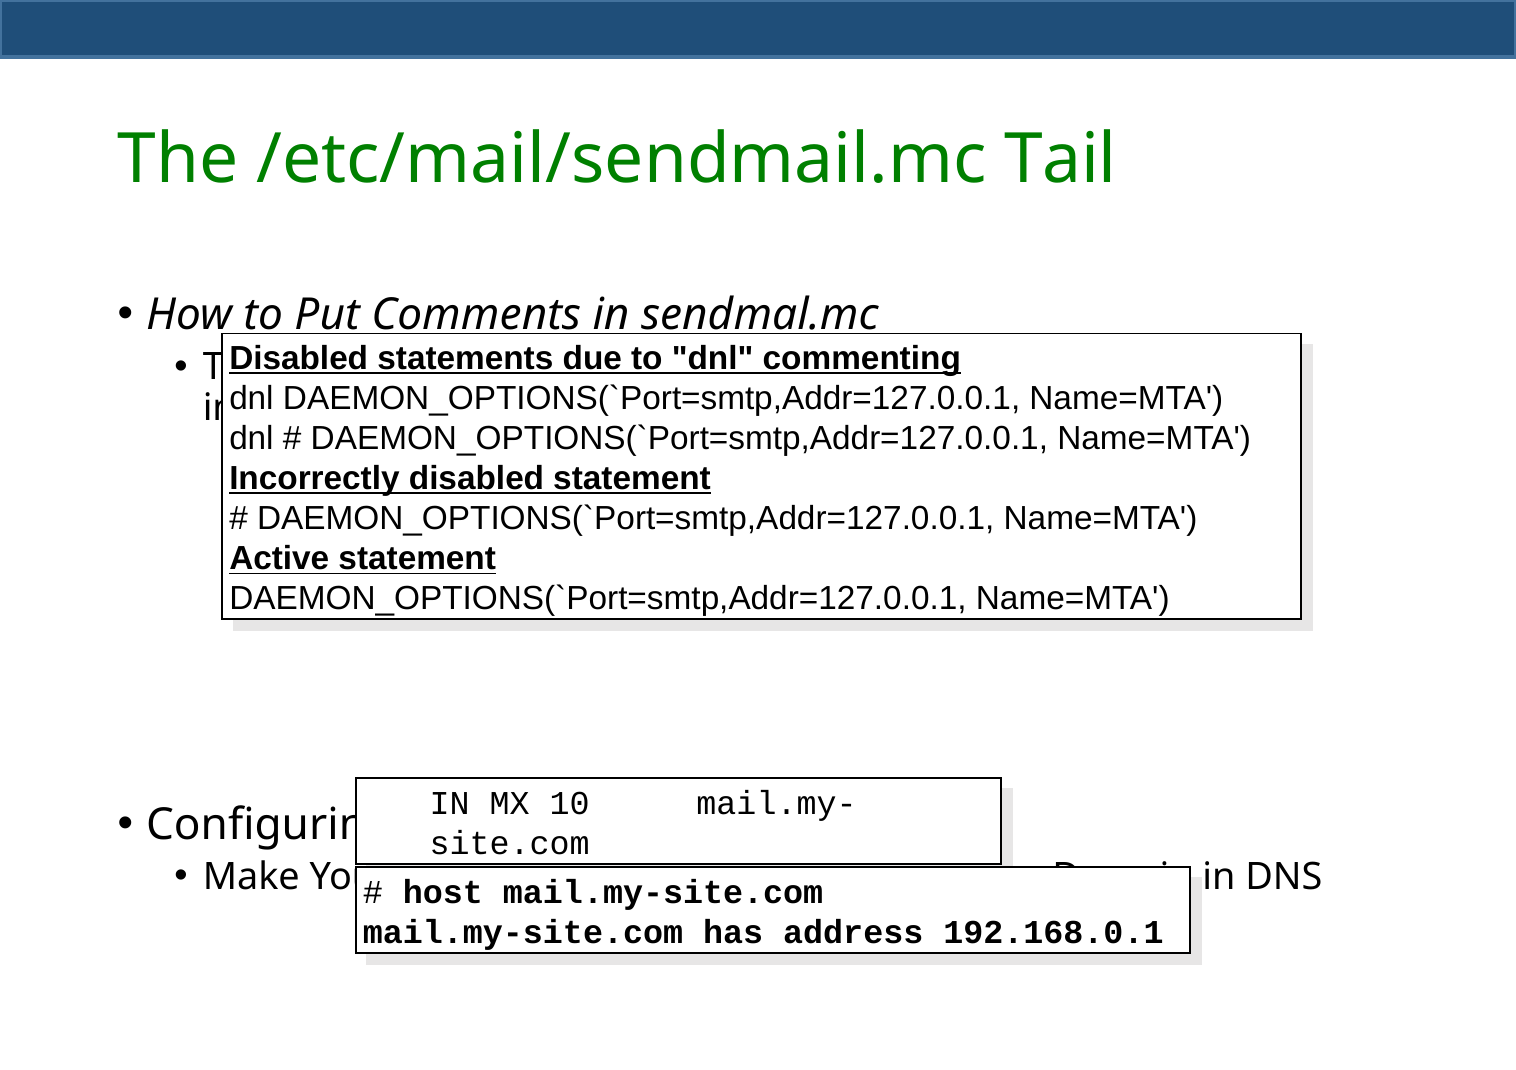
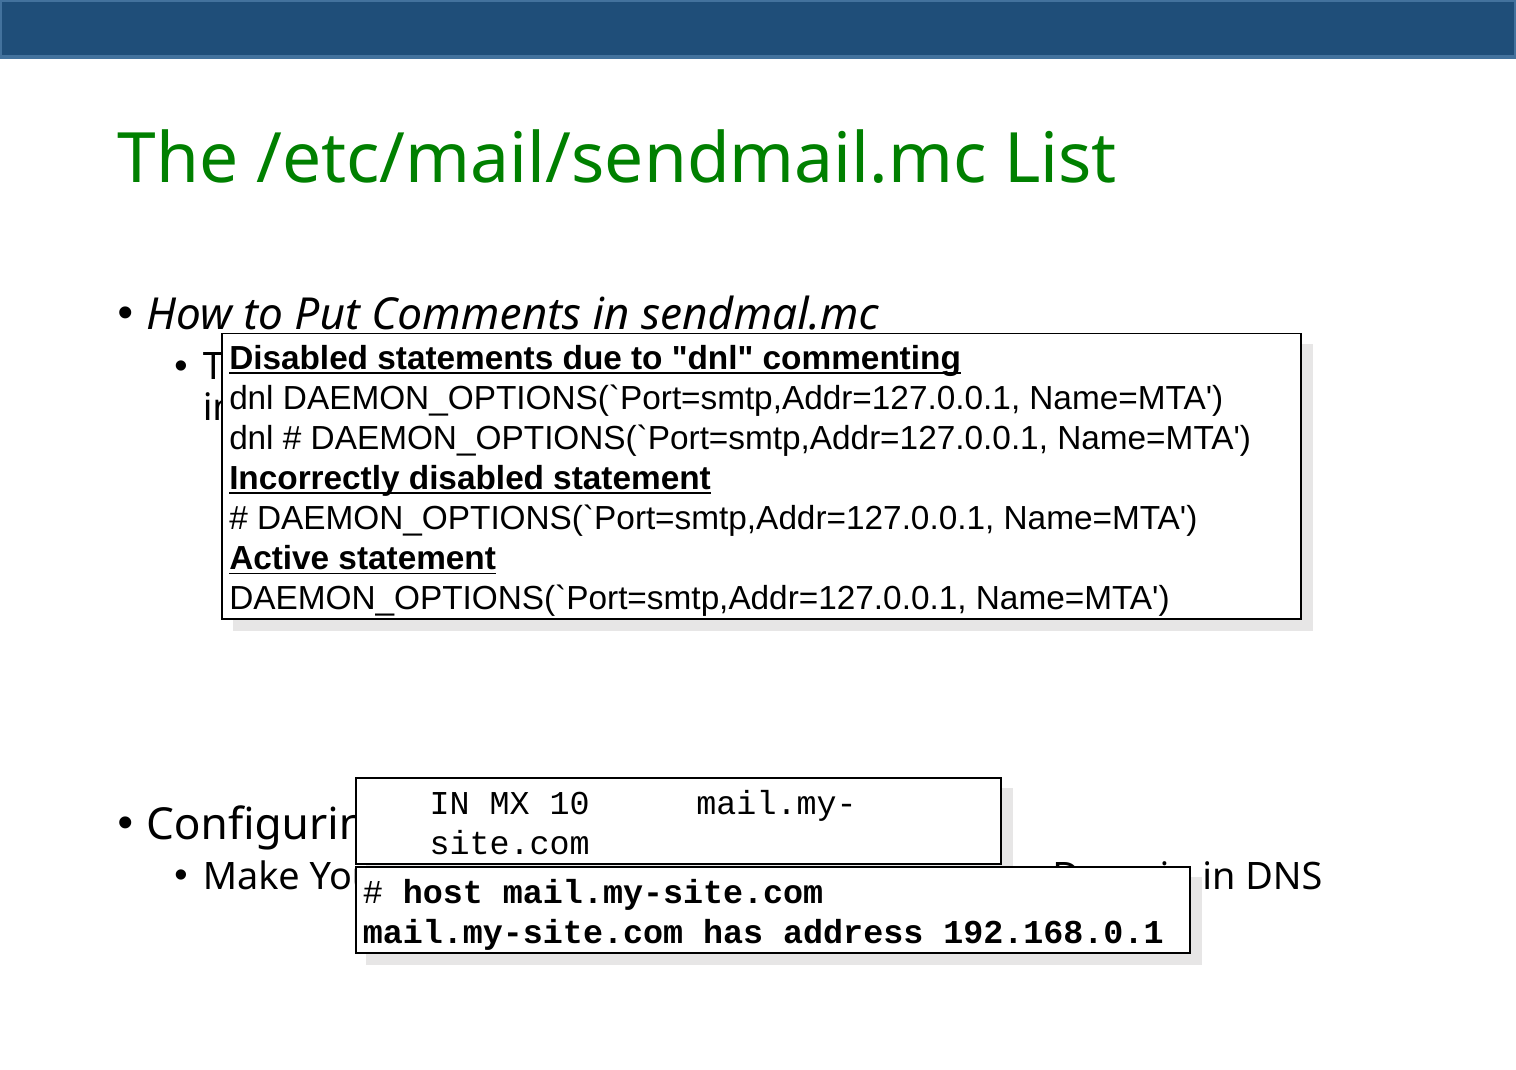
Tail: Tail -> List
